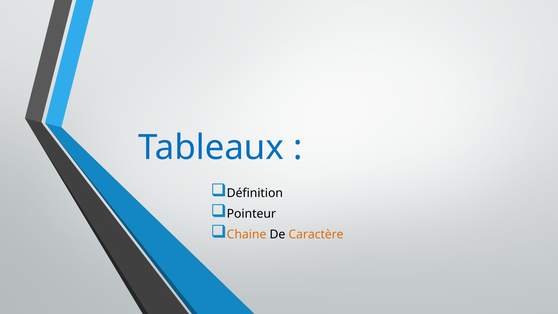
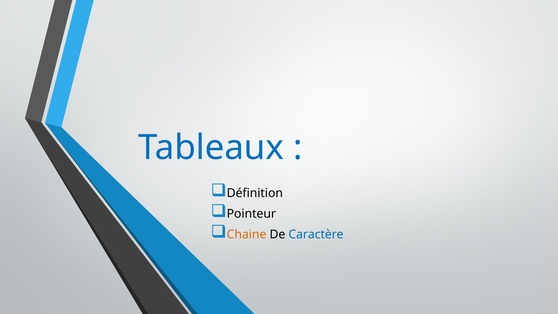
Caractère colour: orange -> blue
